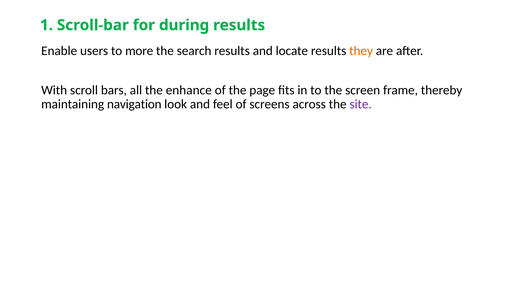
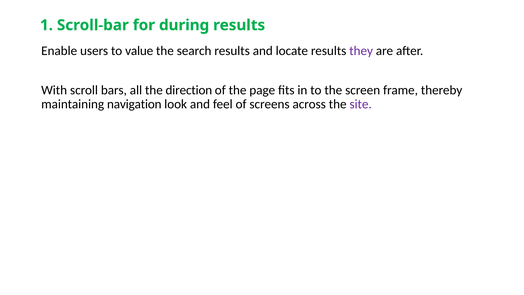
more: more -> value
they colour: orange -> purple
enhance: enhance -> direction
